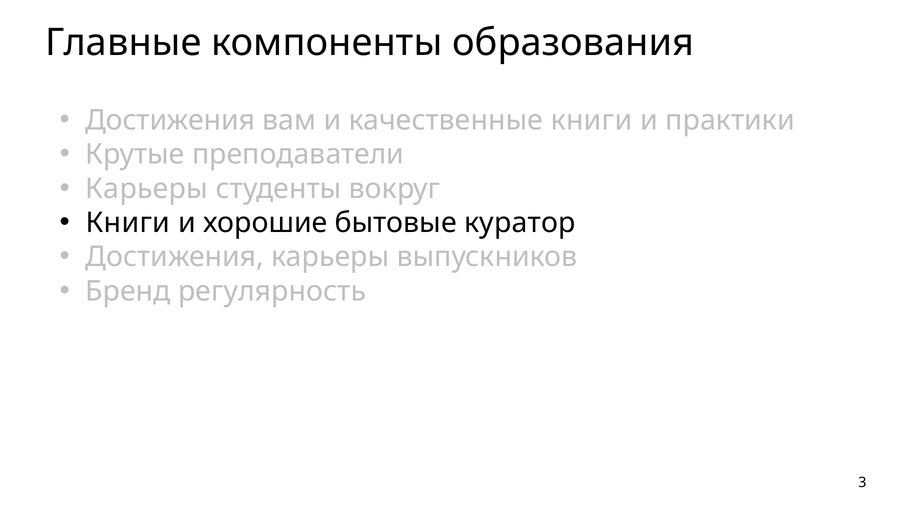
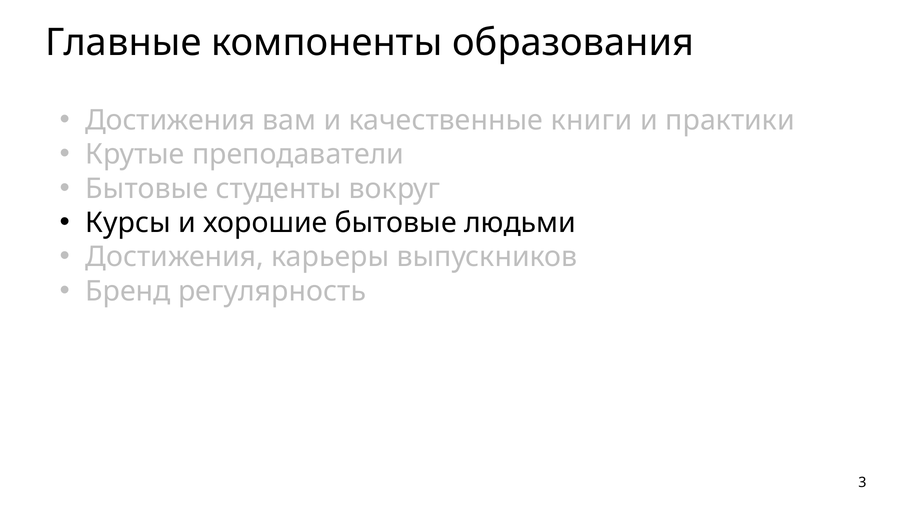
Карьеры at (147, 189): Карьеры -> Бытовые
Книги at (128, 223): Книги -> Курсы
куратор: куратор -> людьми
